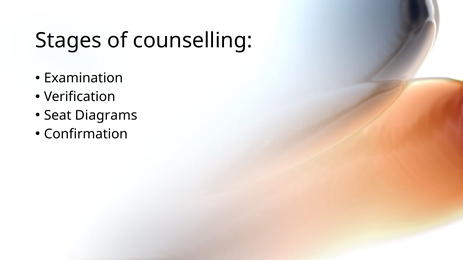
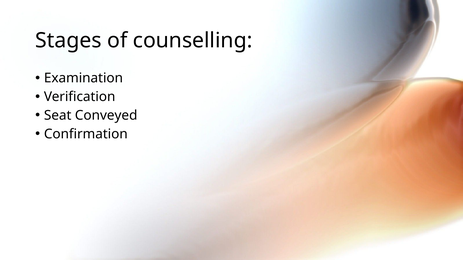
Diagrams: Diagrams -> Conveyed
